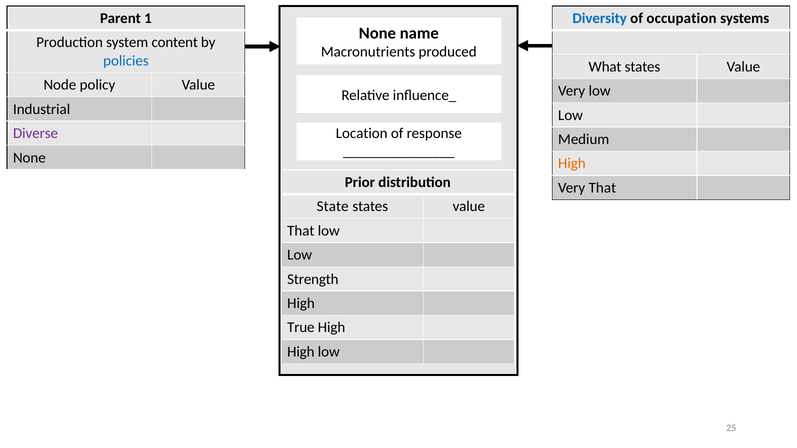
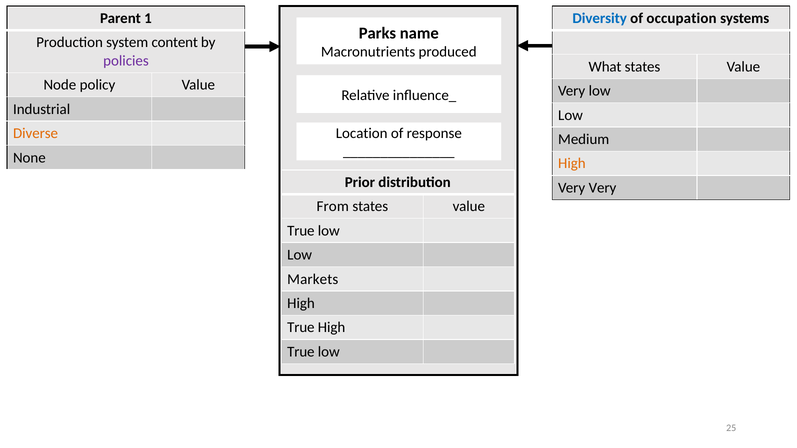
None at (377, 33): None -> Parks
policies colour: blue -> purple
Diverse colour: purple -> orange
Very That: That -> Very
State: State -> From
That at (301, 231): That -> True
Strength: Strength -> Markets
High at (301, 352): High -> True
